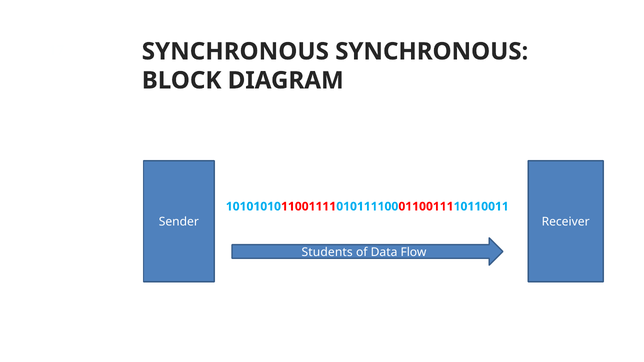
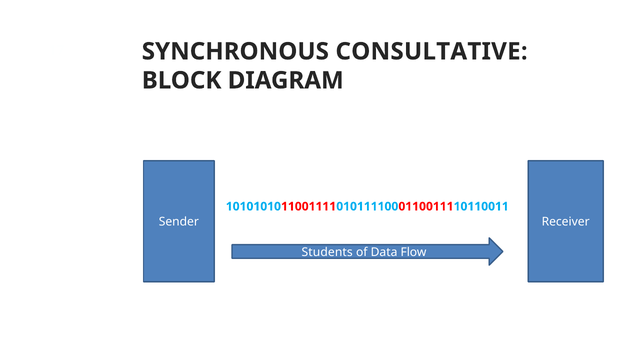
SYNCHRONOUS SYNCHRONOUS: SYNCHRONOUS -> CONSULTATIVE
